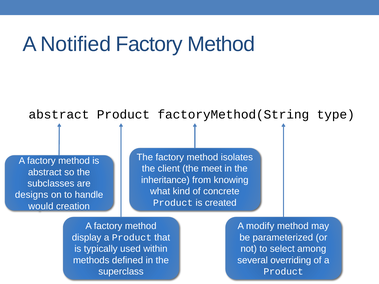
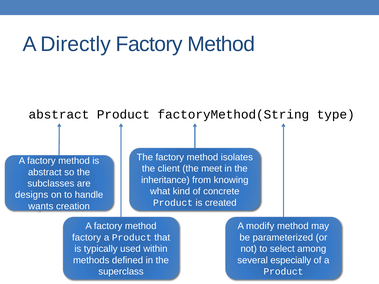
Notified: Notified -> Directly
would: would -> wants
display at (87, 238): display -> factory
overriding: overriding -> especially
